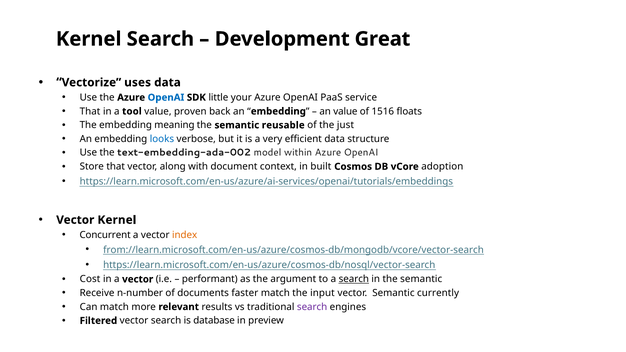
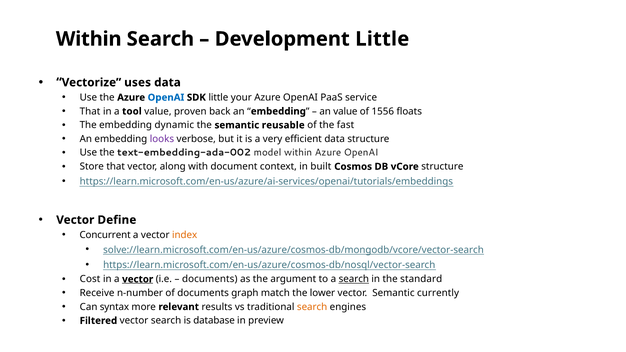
Kernel at (89, 39): Kernel -> Within
Development Great: Great -> Little
1516: 1516 -> 1556
meaning: meaning -> dynamic
just: just -> fast
looks colour: blue -> purple
vCore adoption: adoption -> structure
Vector Kernel: Kernel -> Define
from://learn.microsoft.com/en-us/azure/cosmos-db/mongodb/vcore/vector-search: from://learn.microsoft.com/en-us/azure/cosmos-db/mongodb/vcore/vector-search -> solve://learn.microsoft.com/en-us/azure/cosmos-db/mongodb/vcore/vector-search
vector at (138, 279) underline: none -> present
performant at (210, 279): performant -> documents
in the semantic: semantic -> standard
faster: faster -> graph
input: input -> lower
Can match: match -> syntax
search at (312, 307) colour: purple -> orange
